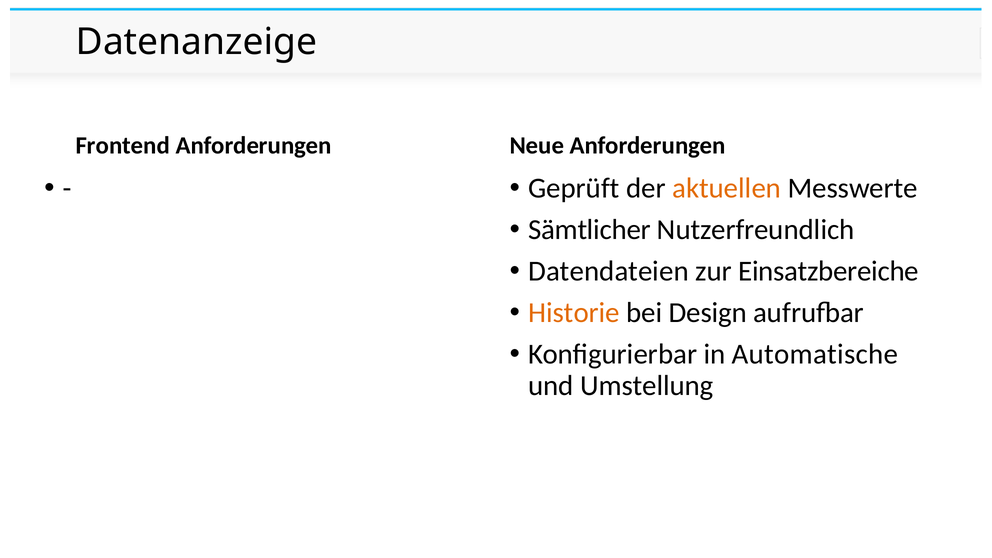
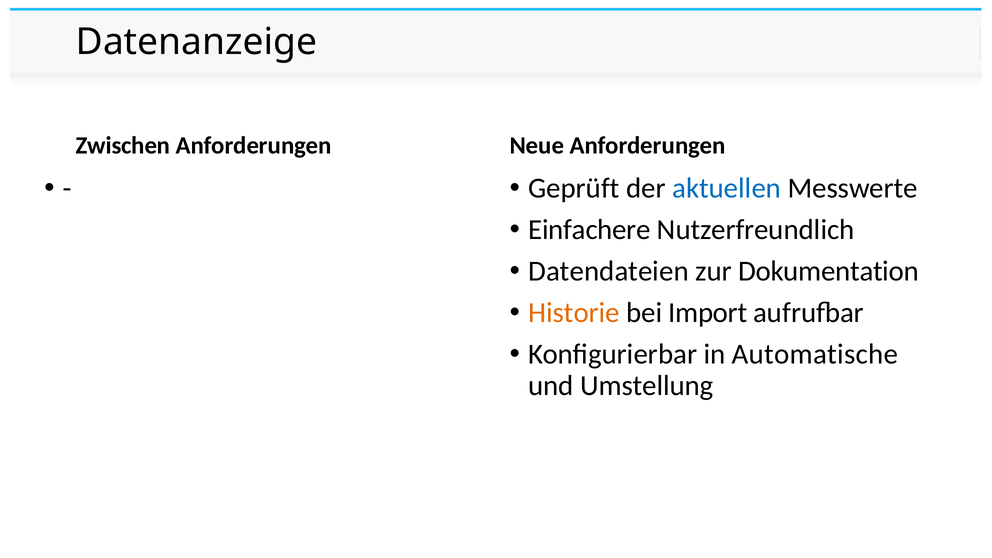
Frontend: Frontend -> Zwischen
aktuellen colour: orange -> blue
Sämtlicher: Sämtlicher -> Einfachere
Einsatzbereiche: Einsatzbereiche -> Dokumentation
Design: Design -> Import
